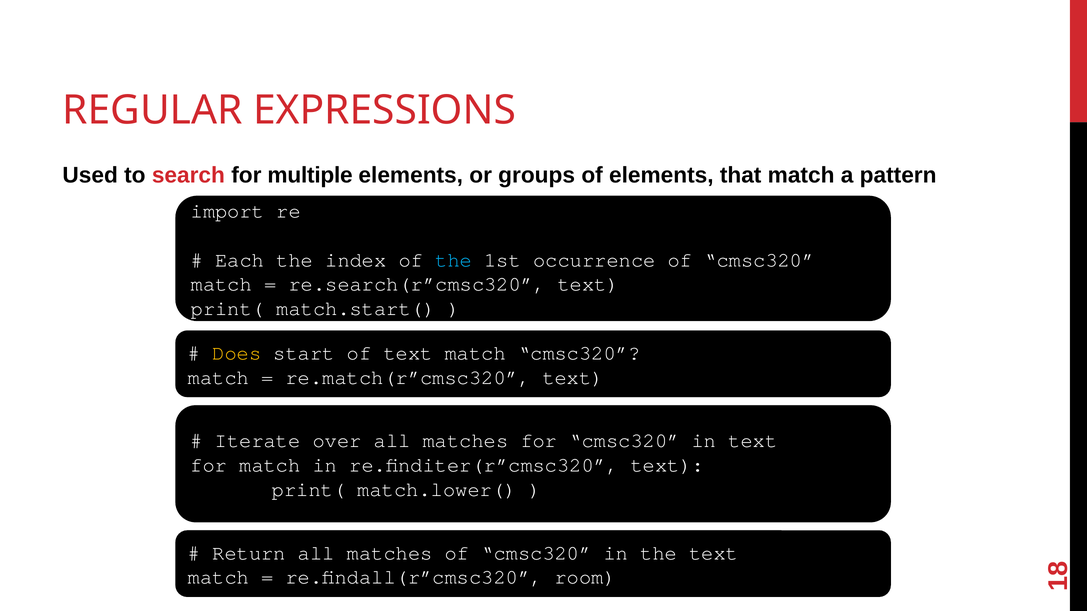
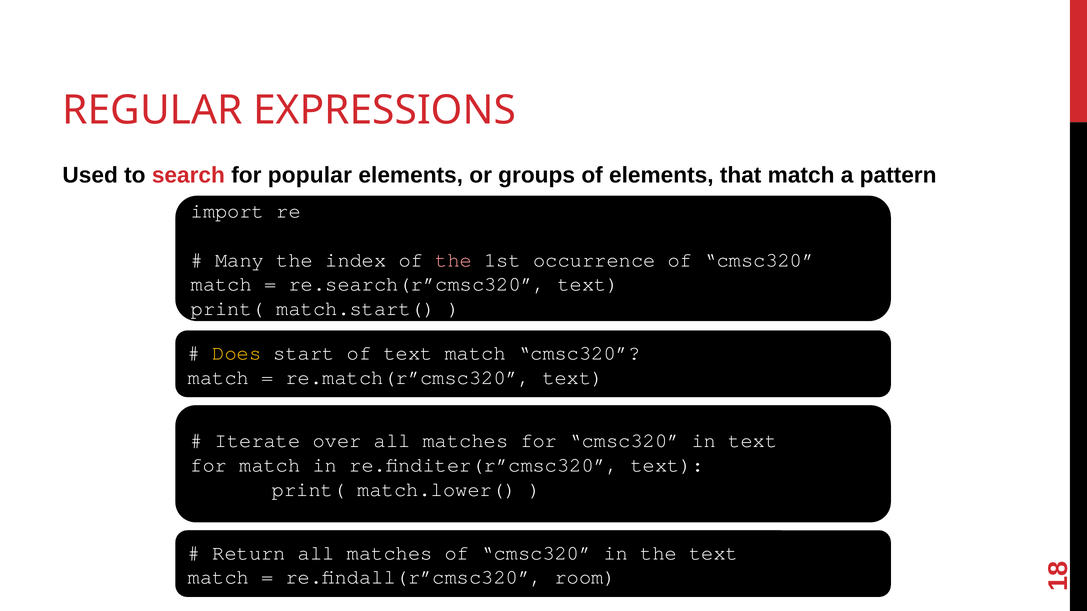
multiple: multiple -> popular
Each: Each -> Many
the at (454, 260) colour: light blue -> pink
